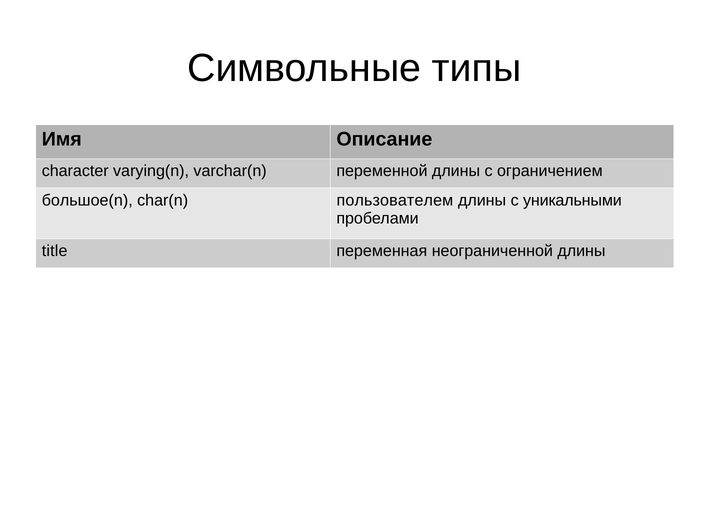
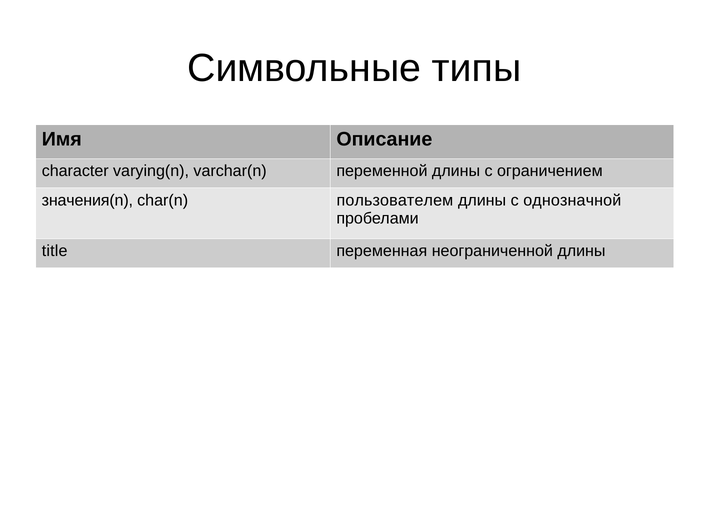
большое(n: большое(n -> значения(n
уникальными: уникальными -> однозначной
